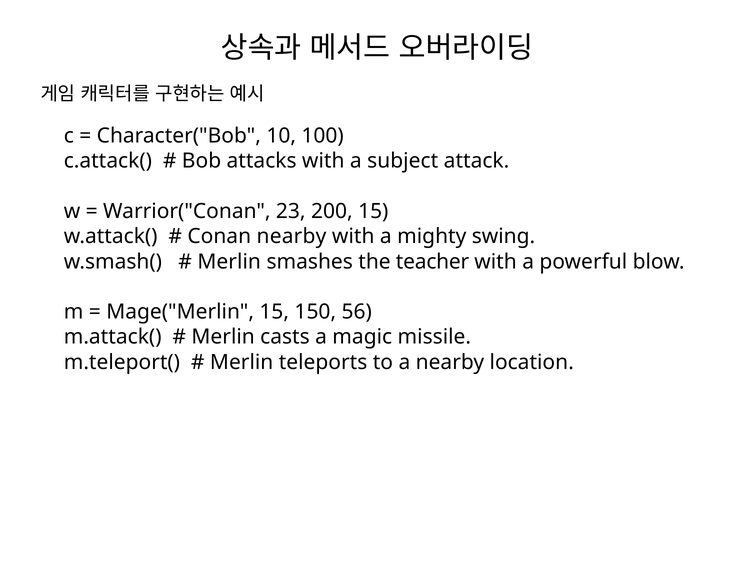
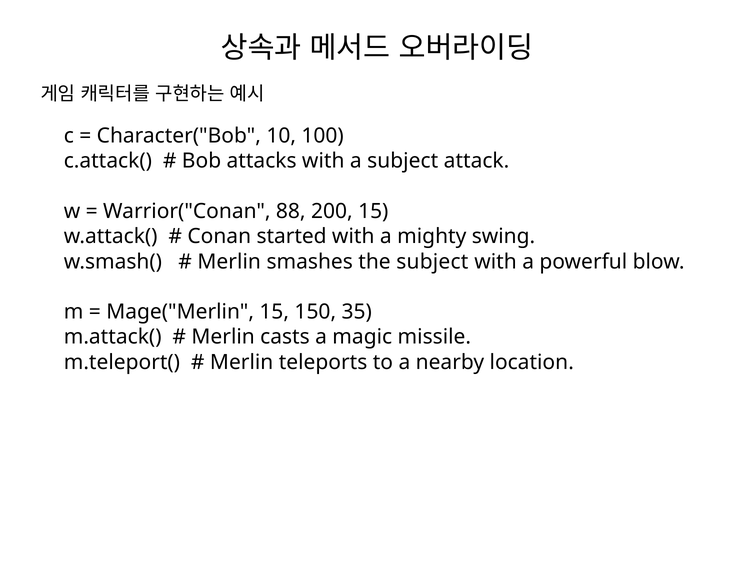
23: 23 -> 88
Conan nearby: nearby -> started
the teacher: teacher -> subject
56: 56 -> 35
